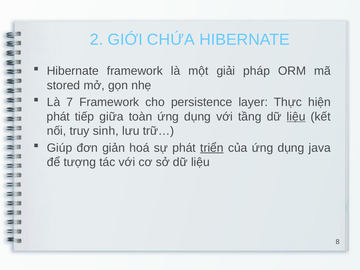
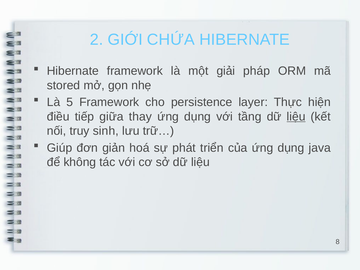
7: 7 -> 5
phát at (58, 117): phát -> điều
toàn: toàn -> thay
triển underline: present -> none
tượng: tượng -> không
